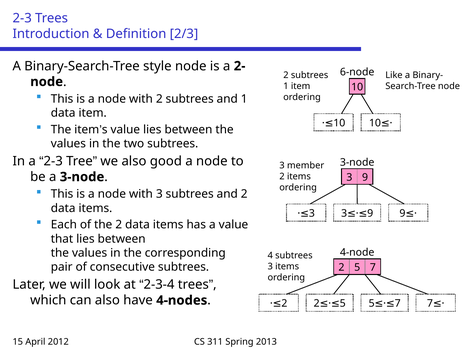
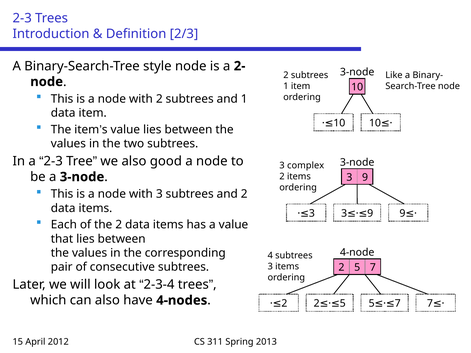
6-node at (357, 72): 6-node -> 3-node
member: member -> complex
